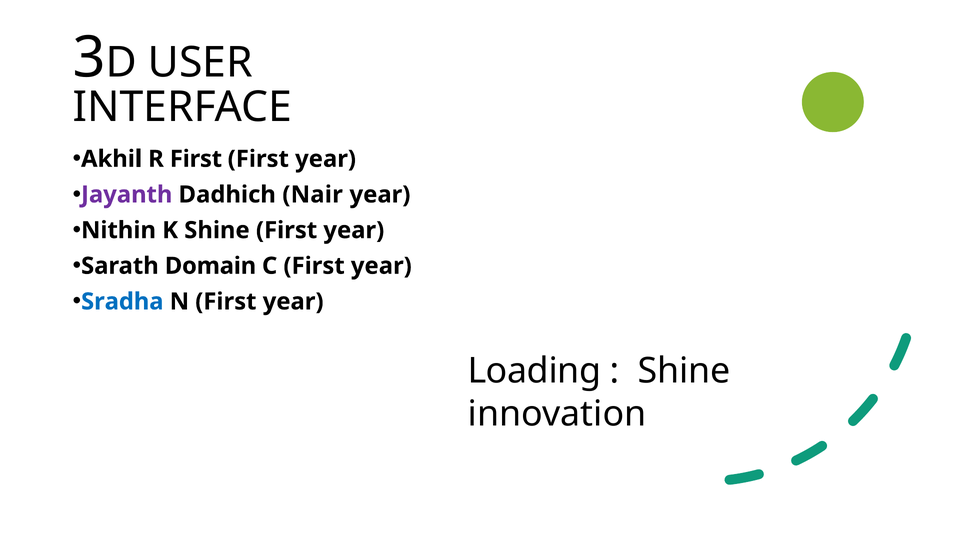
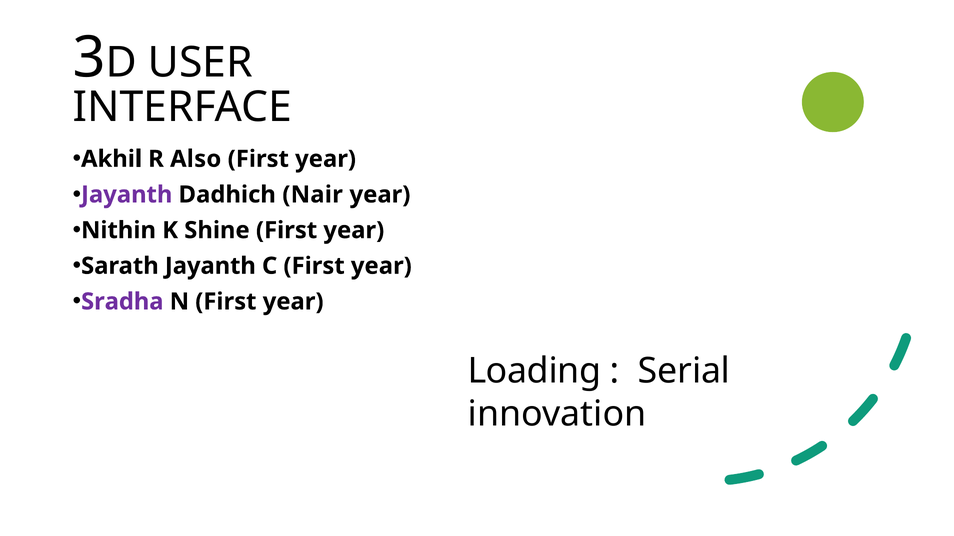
R First: First -> Also
Sarath Domain: Domain -> Jayanth
Sradha colour: blue -> purple
Shine at (684, 371): Shine -> Serial
